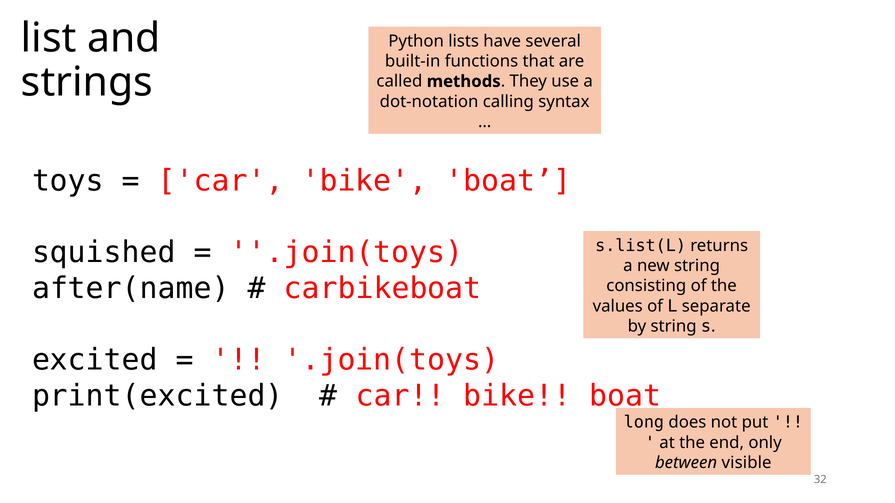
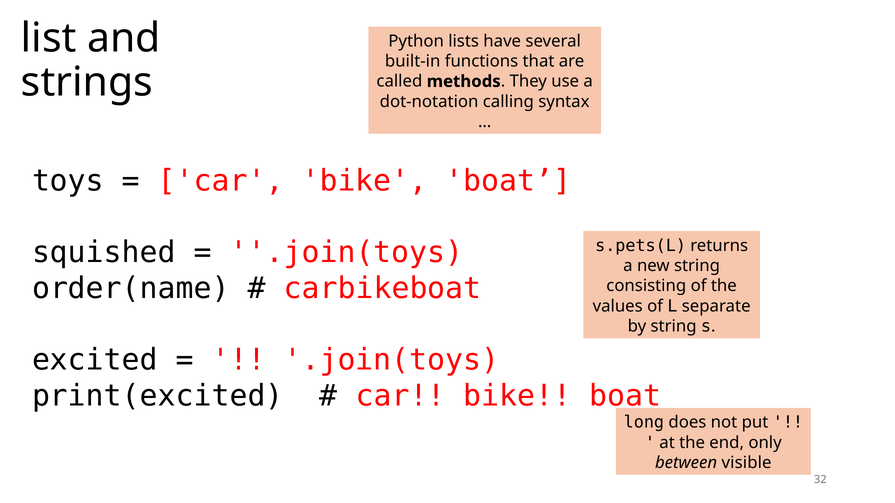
s.list(L: s.list(L -> s.pets(L
after(name: after(name -> order(name
